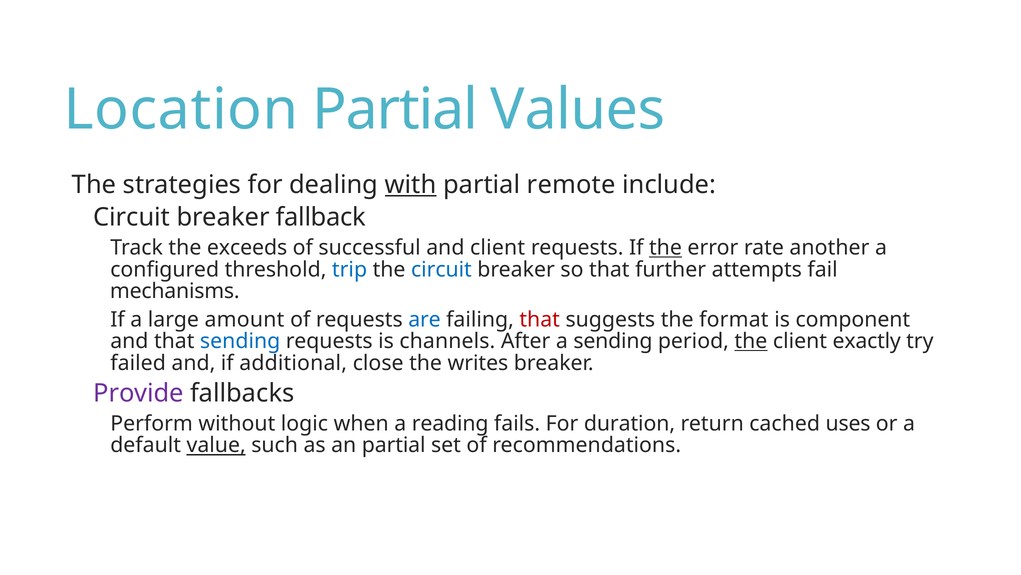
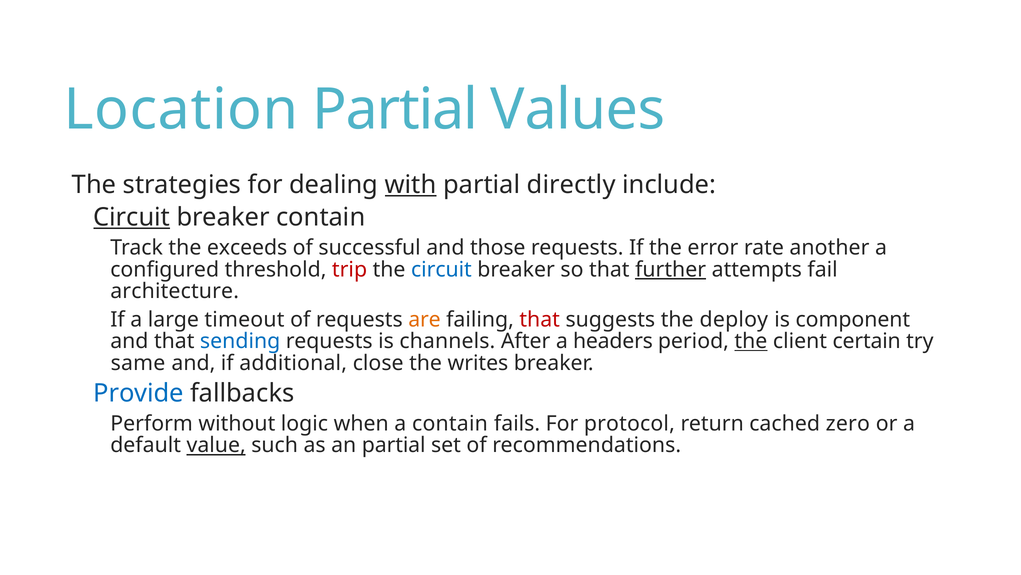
remote: remote -> directly
Circuit at (132, 217) underline: none -> present
breaker fallback: fallback -> contain
and client: client -> those
the at (665, 248) underline: present -> none
trip colour: blue -> red
further underline: none -> present
mechanisms: mechanisms -> architecture
amount: amount -> timeout
are colour: blue -> orange
format: format -> deploy
a sending: sending -> headers
exactly: exactly -> certain
failed: failed -> same
Provide colour: purple -> blue
a reading: reading -> contain
duration: duration -> protocol
uses: uses -> zero
